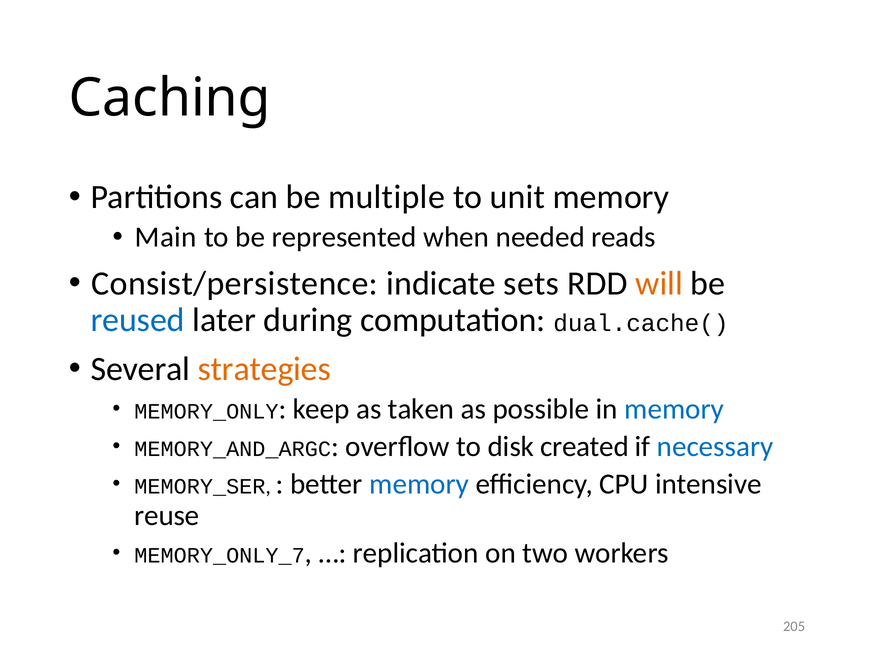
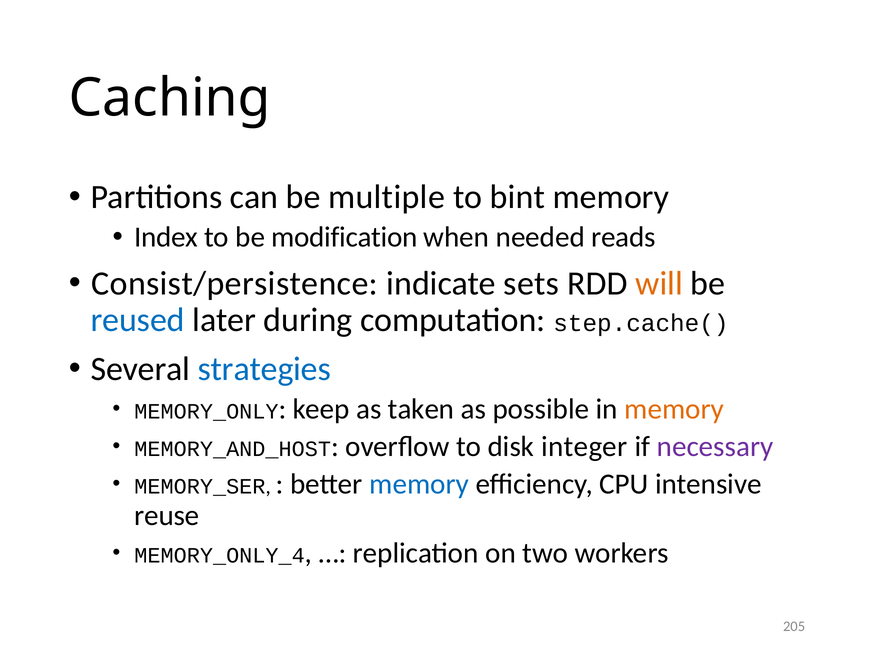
unit: unit -> bint
Main: Main -> Index
represented: represented -> modification
dual.cache(: dual.cache( -> step.cache(
strategies colour: orange -> blue
memory at (674, 409) colour: blue -> orange
MEMORY_AND_ARGC: MEMORY_AND_ARGC -> MEMORY_AND_HOST
created: created -> integer
necessary colour: blue -> purple
MEMORY_ONLY_7: MEMORY_ONLY_7 -> MEMORY_ONLY_4
